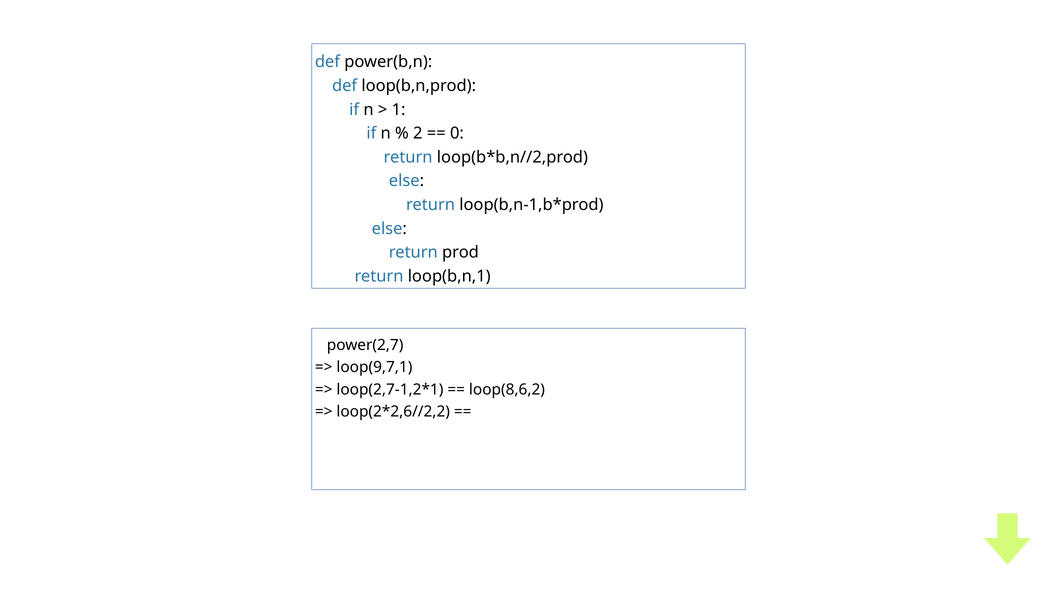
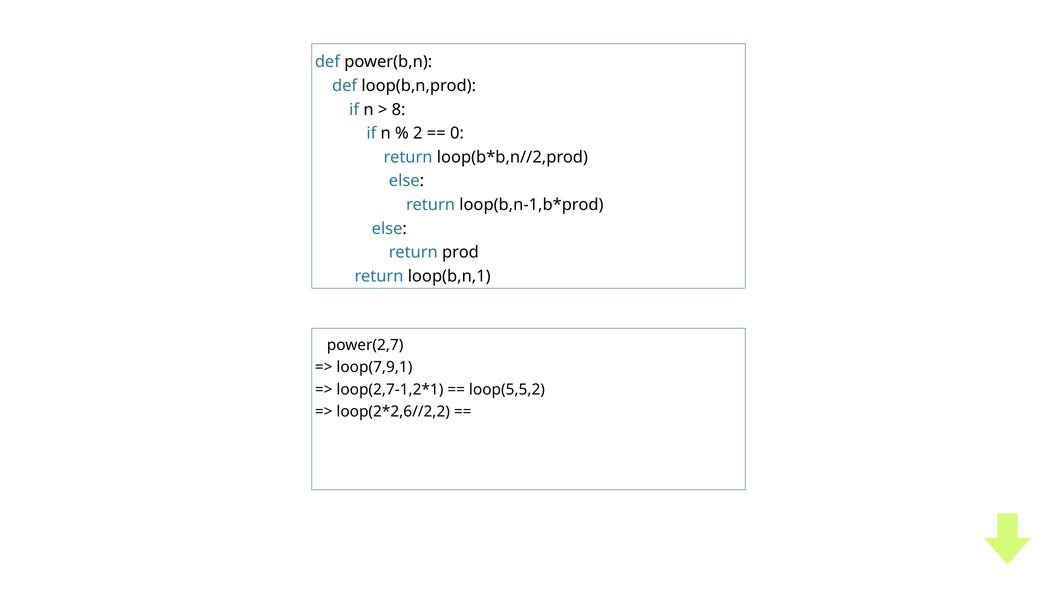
1: 1 -> 8
loop(9,7,1: loop(9,7,1 -> loop(7,9,1
loop(8,6,2: loop(8,6,2 -> loop(5,5,2
